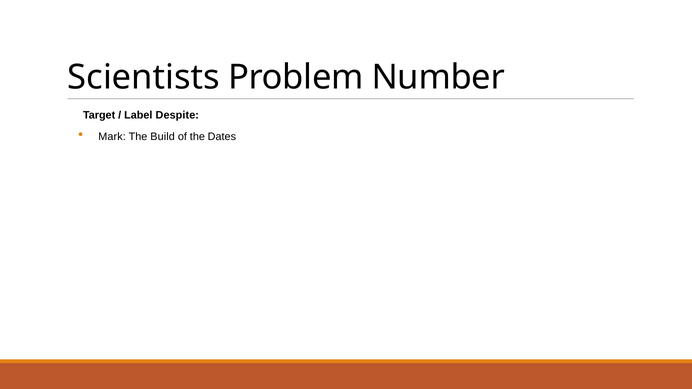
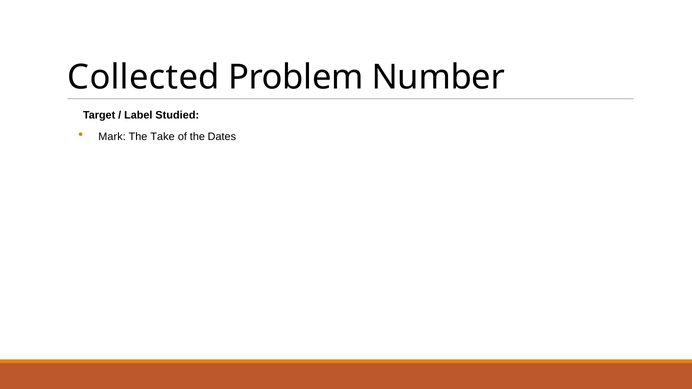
Scientists: Scientists -> Collected
Despite: Despite -> Studied
Build: Build -> Take
